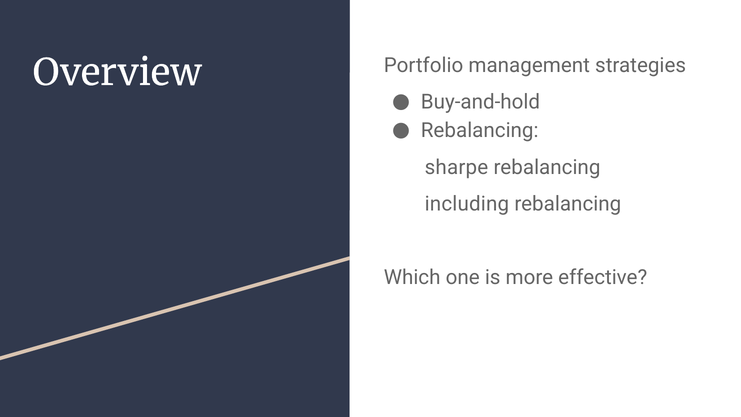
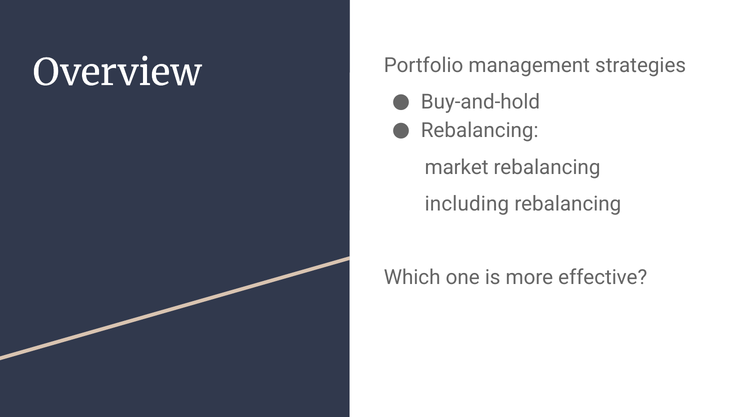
sharpe: sharpe -> market
